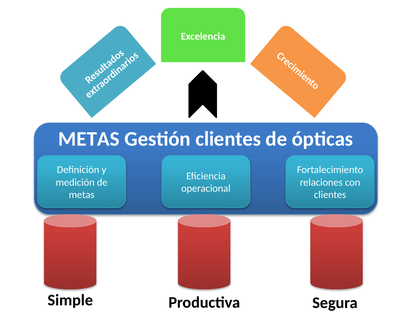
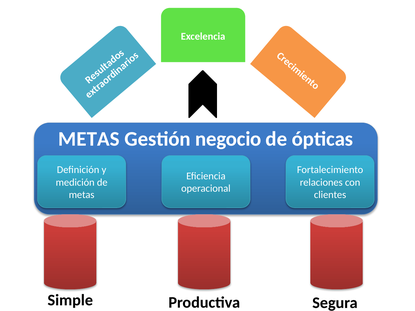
Gestión clientes: clientes -> negocio
